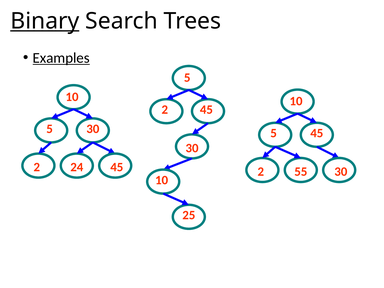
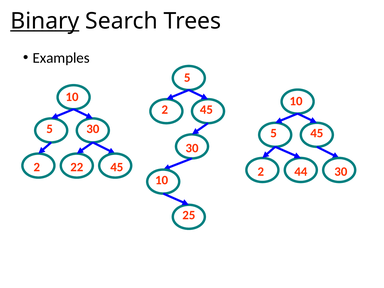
Examples underline: present -> none
24: 24 -> 22
55: 55 -> 44
